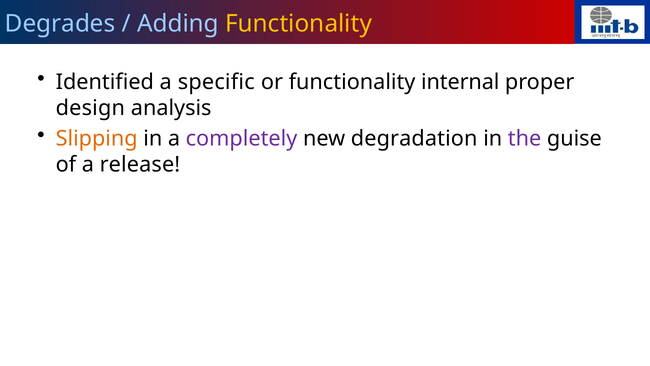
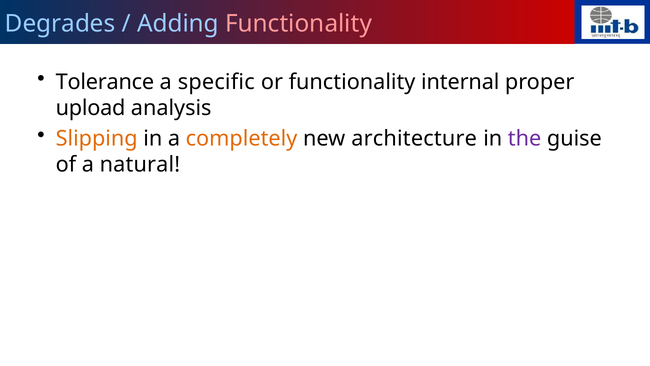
Functionality at (299, 24) colour: yellow -> pink
Identified: Identified -> Tolerance
design: design -> upload
completely colour: purple -> orange
degradation: degradation -> architecture
release: release -> natural
